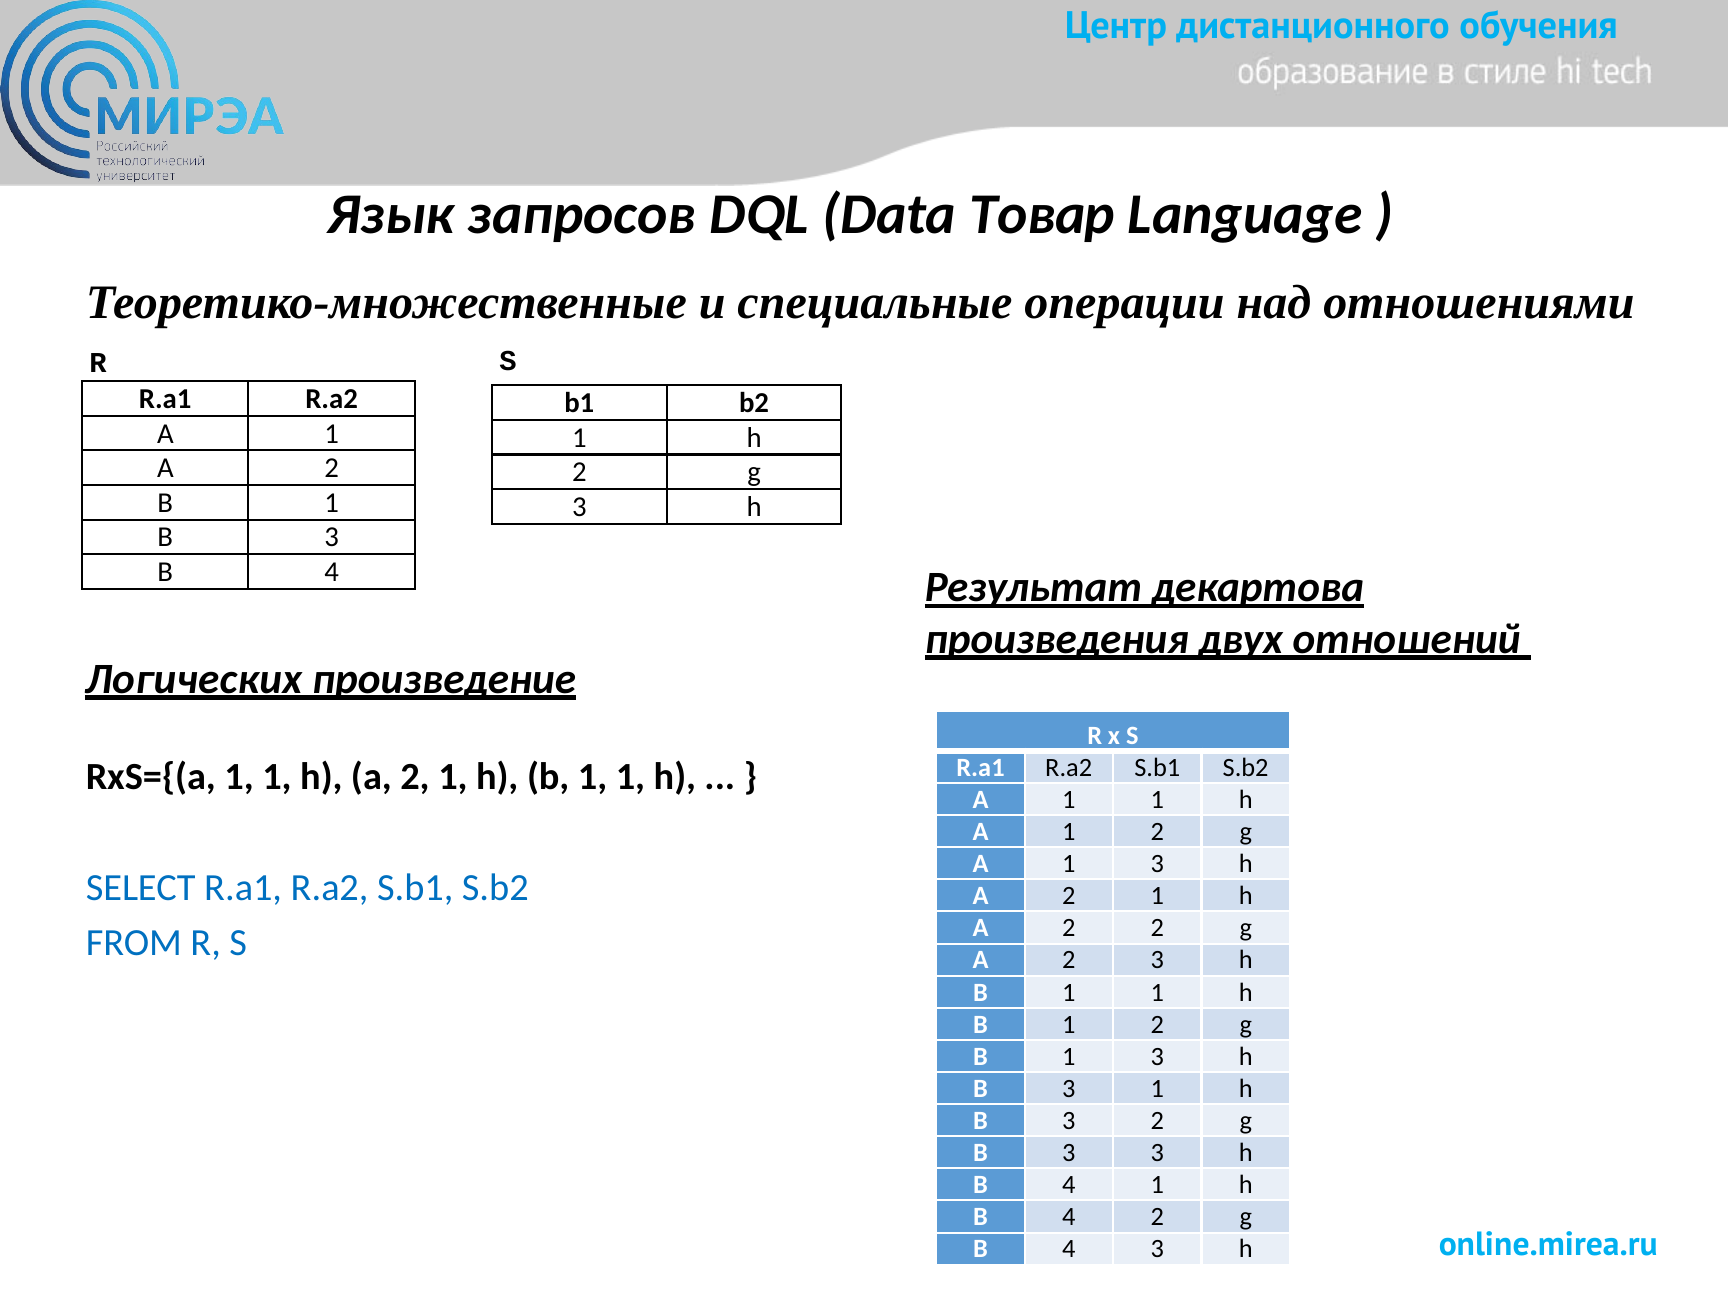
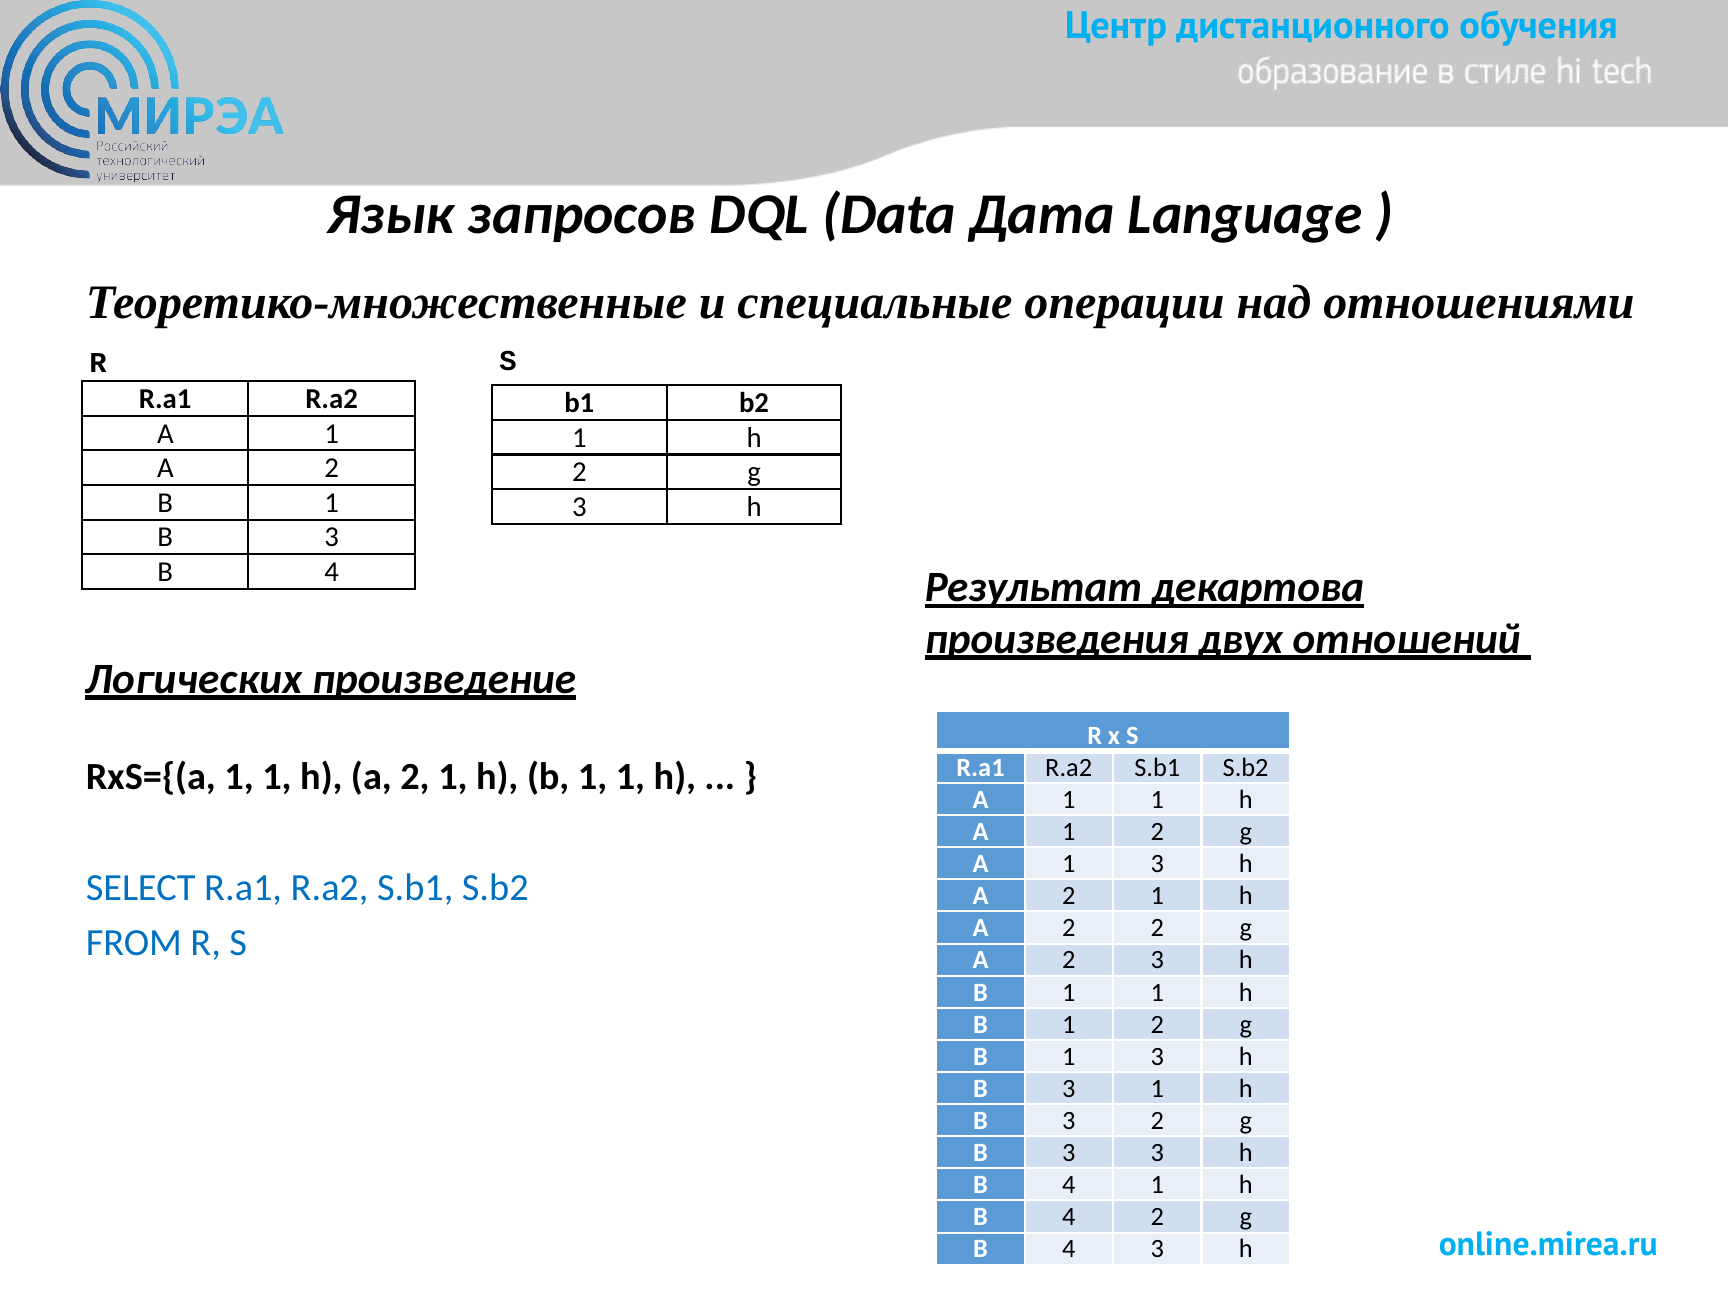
Товар: Товар -> Дата
